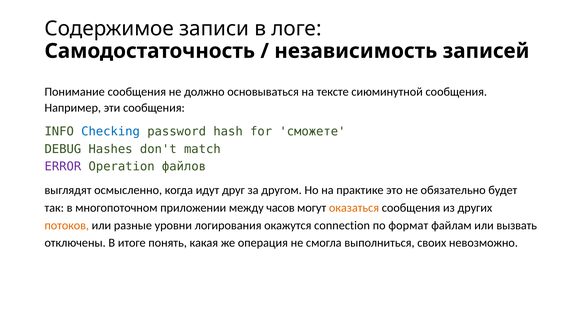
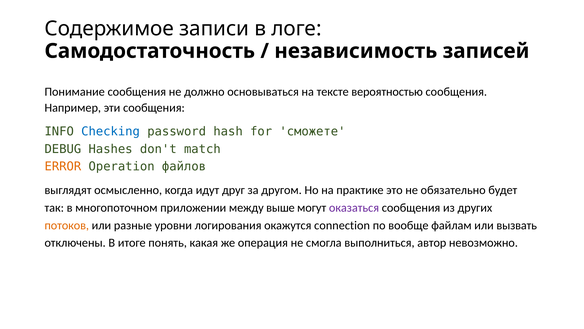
сиюминутной: сиюминутной -> вероятностью
ERROR colour: purple -> orange
часов: часов -> выше
оказаться colour: orange -> purple
формат: формат -> вообще
своих: своих -> автор
